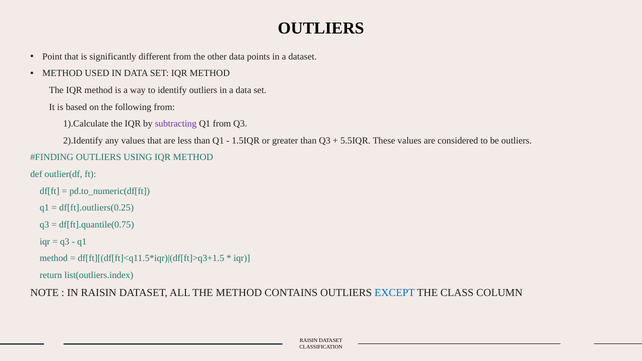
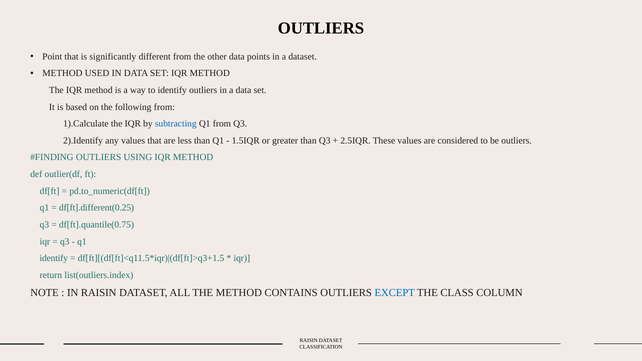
subtracting colour: purple -> blue
5.5IQR: 5.5IQR -> 2.5IQR
df[ft].outliers(0.25: df[ft].outliers(0.25 -> df[ft].different(0.25
method at (54, 258): method -> identify
